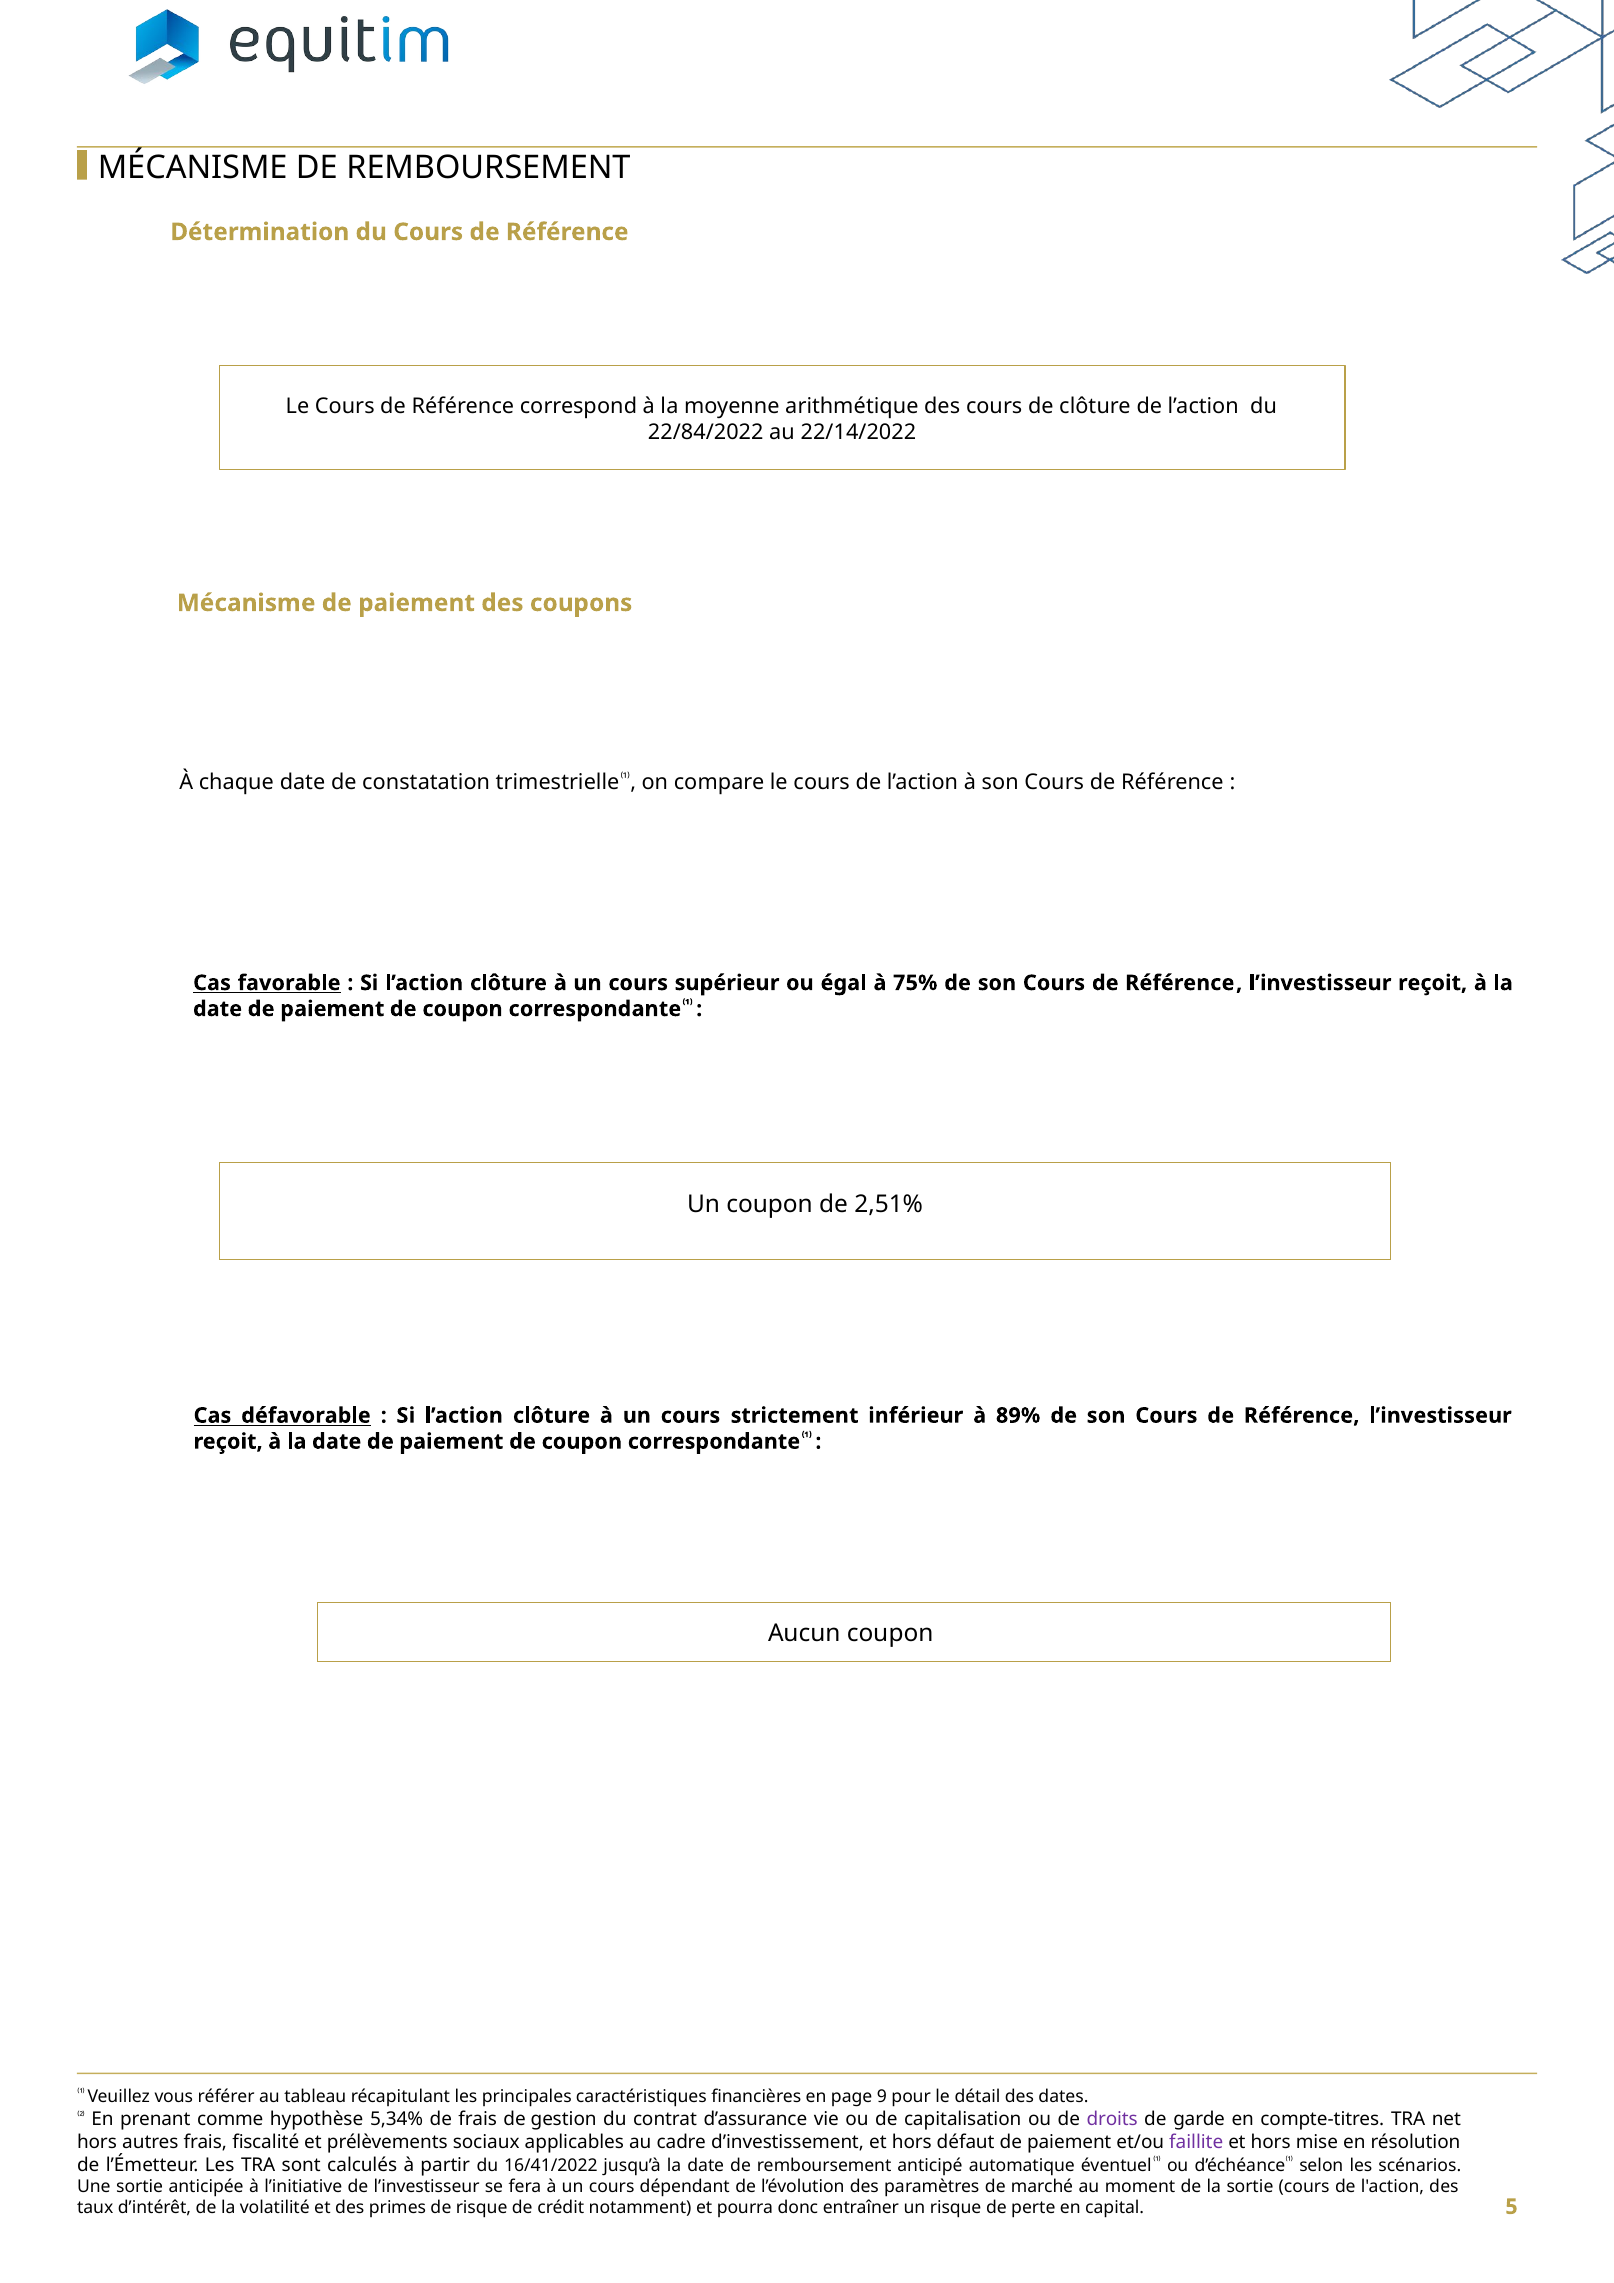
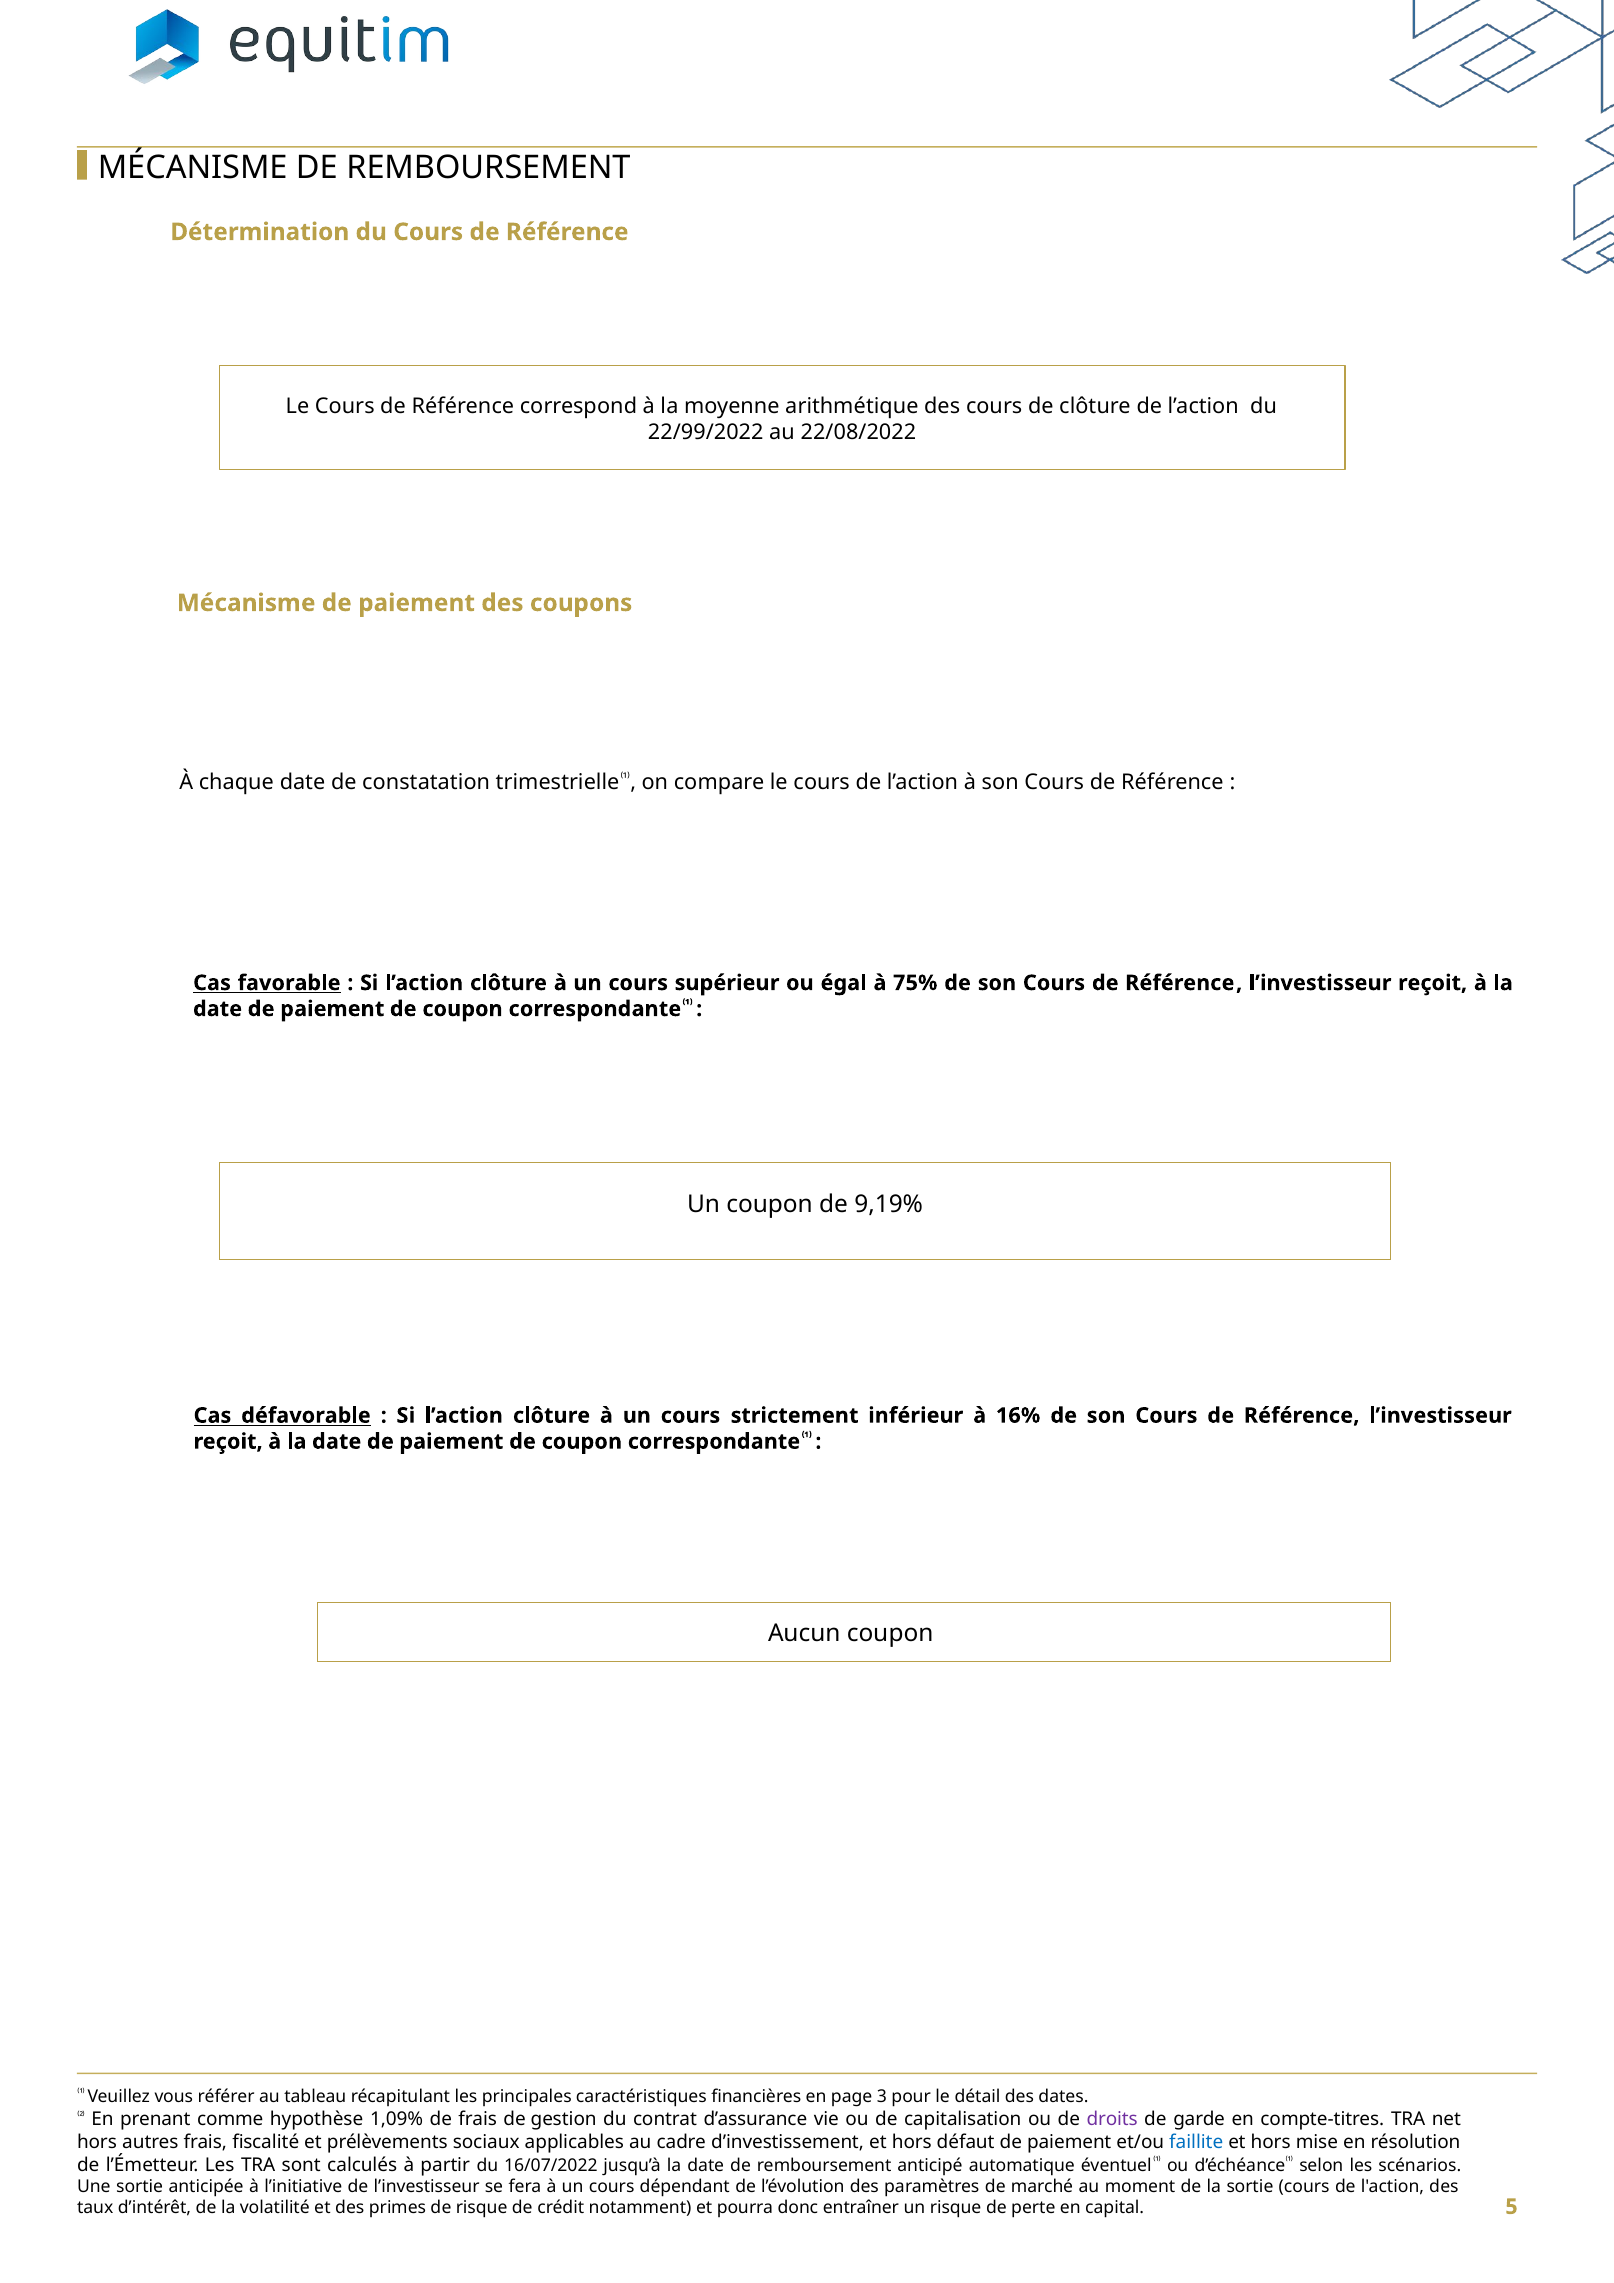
22/84/2022: 22/84/2022 -> 22/99/2022
22/14/2022: 22/14/2022 -> 22/08/2022
2,51%: 2,51% -> 9,19%
89%: 89% -> 16%
9: 9 -> 3
5,34%: 5,34% -> 1,09%
faillite colour: purple -> blue
16/41/2022: 16/41/2022 -> 16/07/2022
